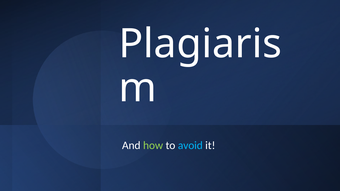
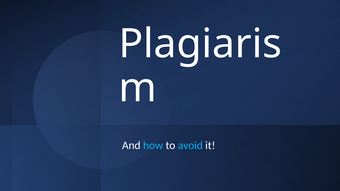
how colour: light green -> light blue
